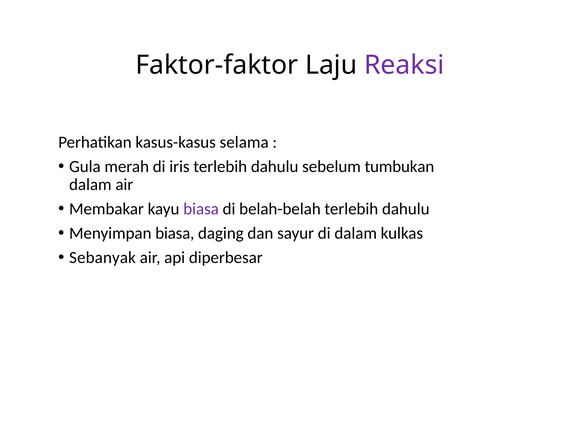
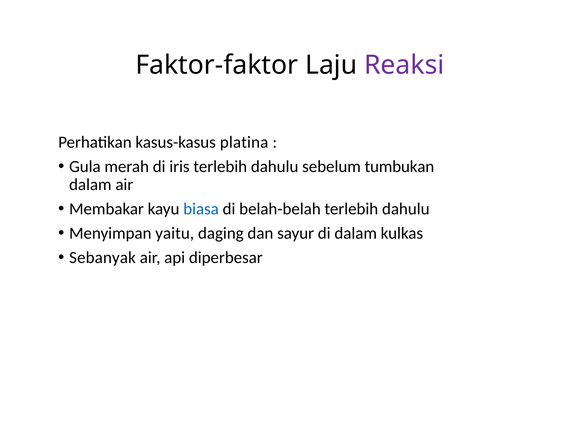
selama: selama -> platina
biasa at (201, 209) colour: purple -> blue
Menyimpan biasa: biasa -> yaitu
